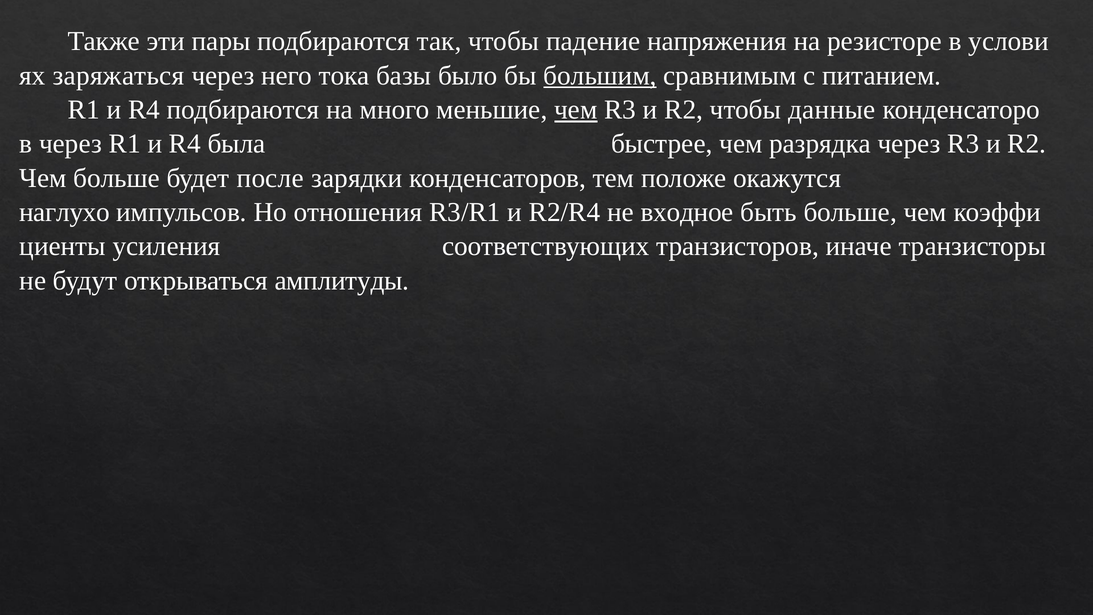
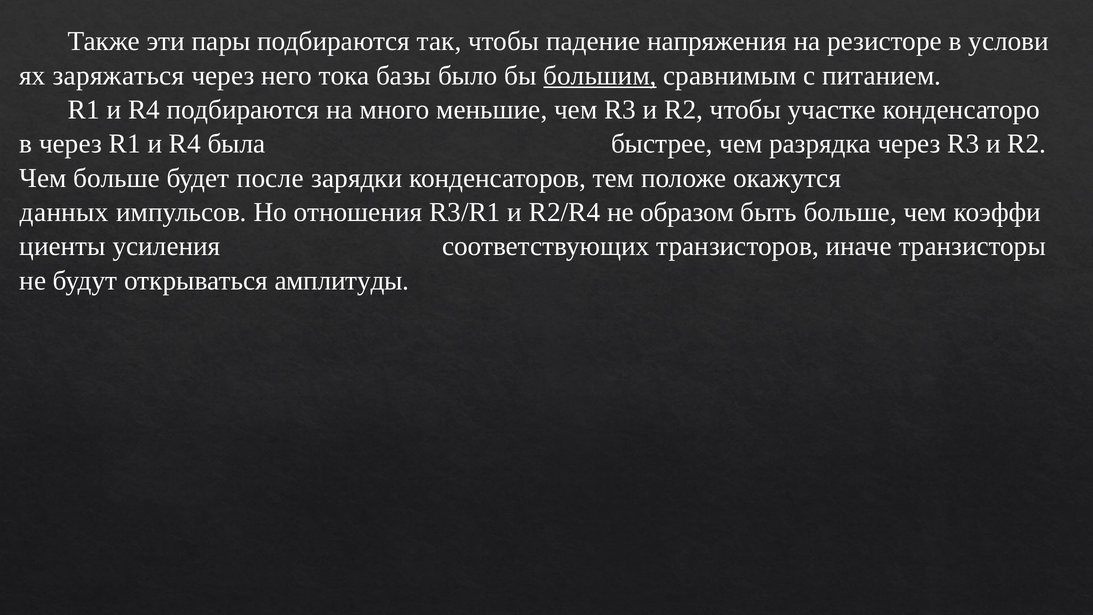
чем at (576, 110) underline: present -> none
данные: данные -> участке
наглухо: наглухо -> данных
входное: входное -> образом
